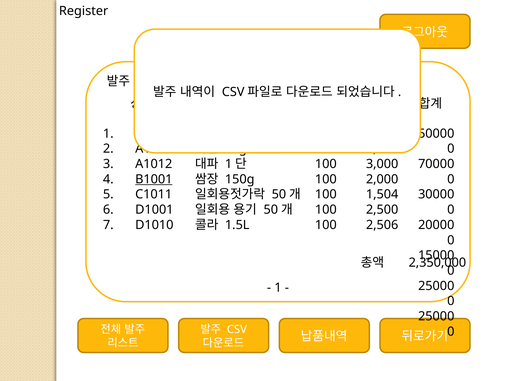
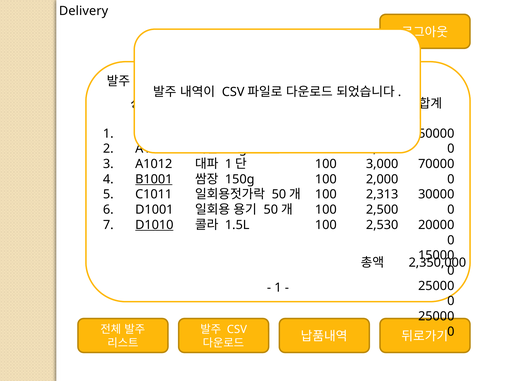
Register: Register -> Delivery
1,504: 1,504 -> 2,313
D1010 underline: none -> present
2,506: 2,506 -> 2,530
